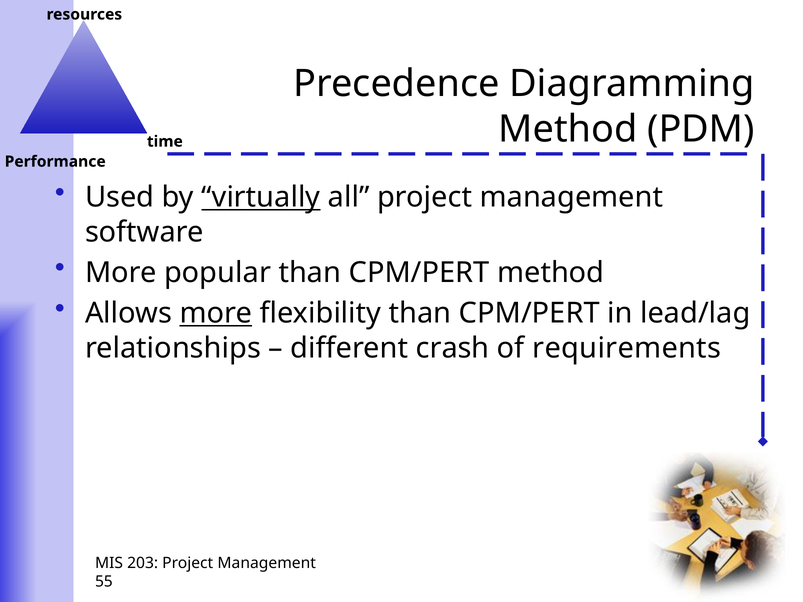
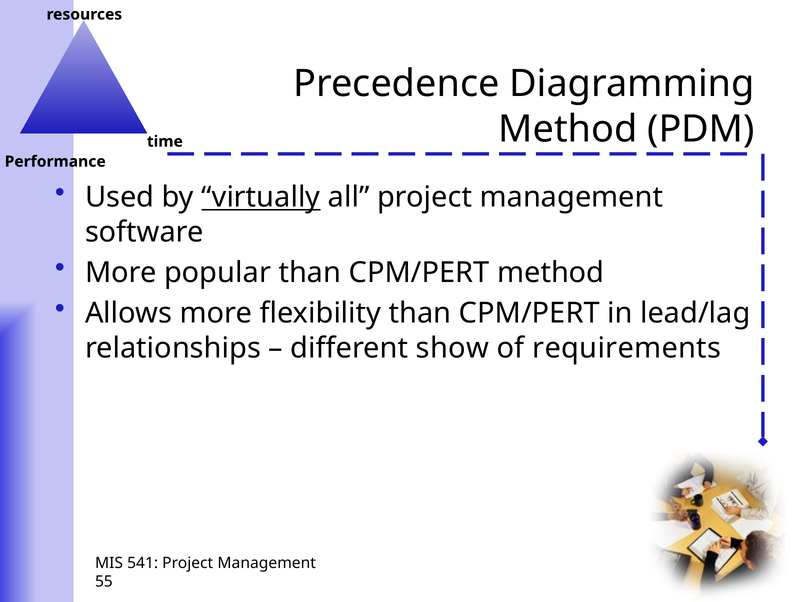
more at (216, 313) underline: present -> none
crash: crash -> show
203: 203 -> 541
